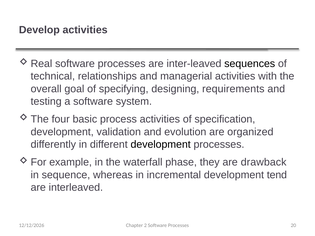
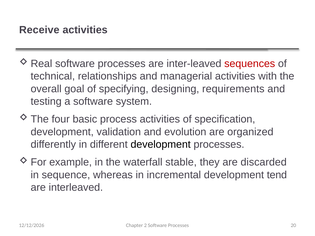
Develop: Develop -> Receive
sequences colour: black -> red
phase: phase -> stable
drawback: drawback -> discarded
